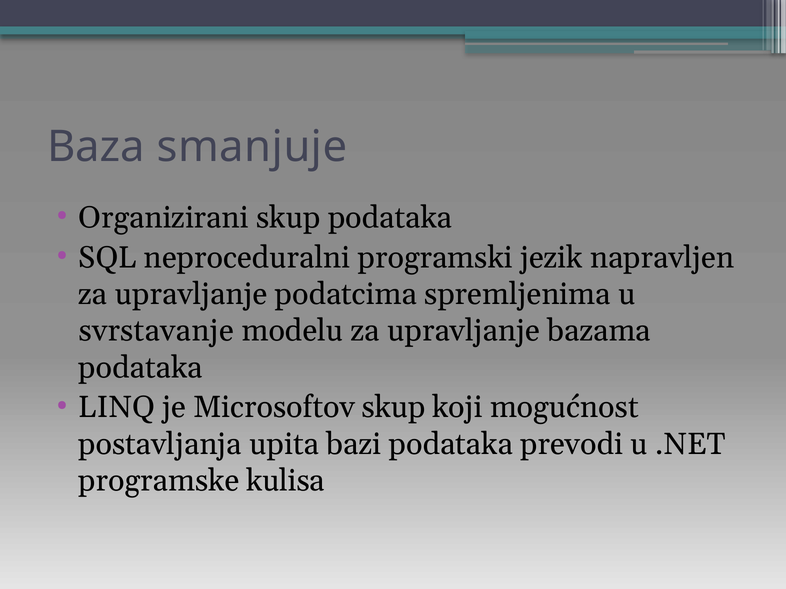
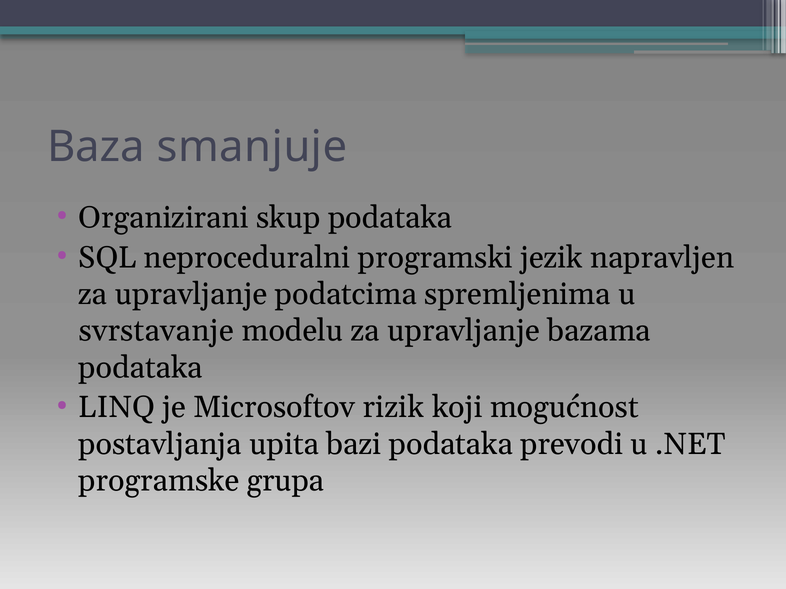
Microsoftov skup: skup -> rizik
kulisa: kulisa -> grupa
